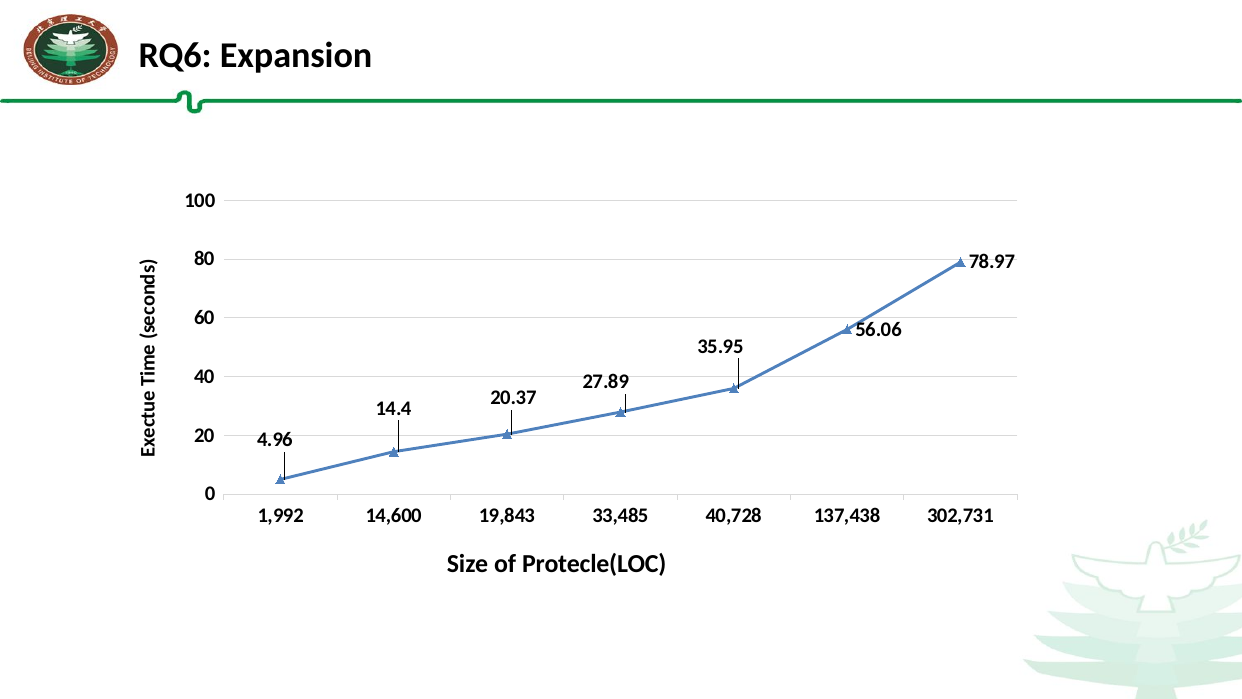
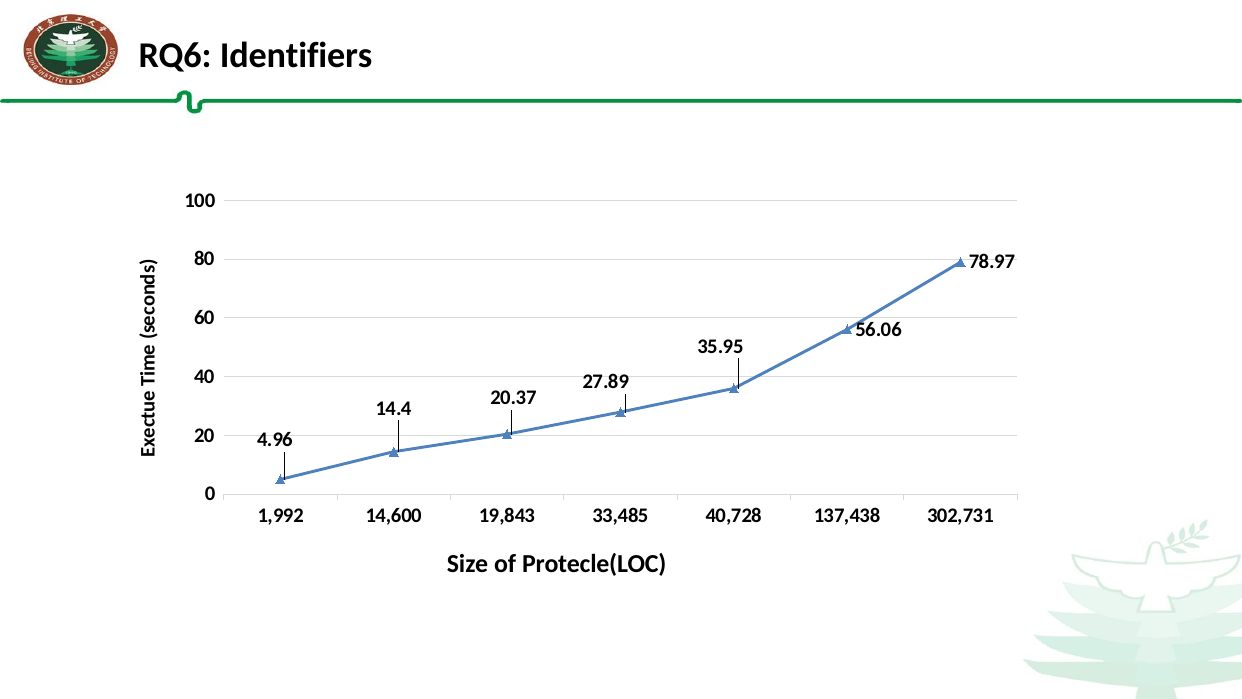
Expansion: Expansion -> Identifiers
